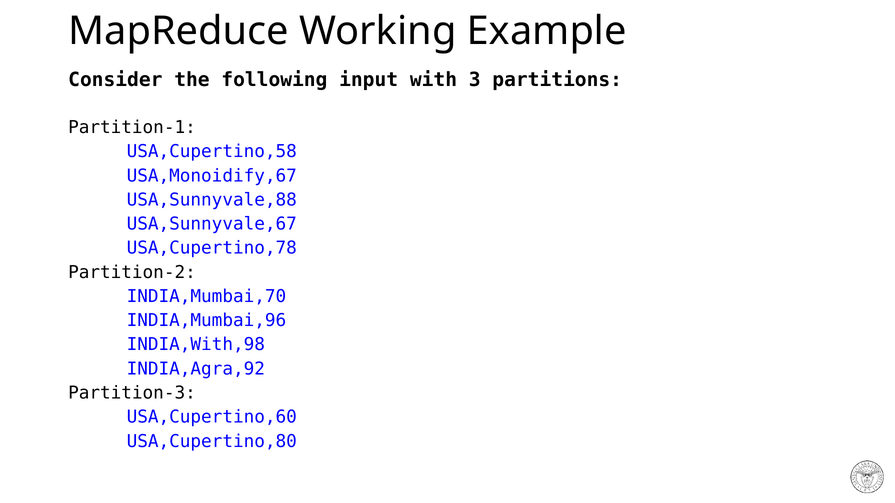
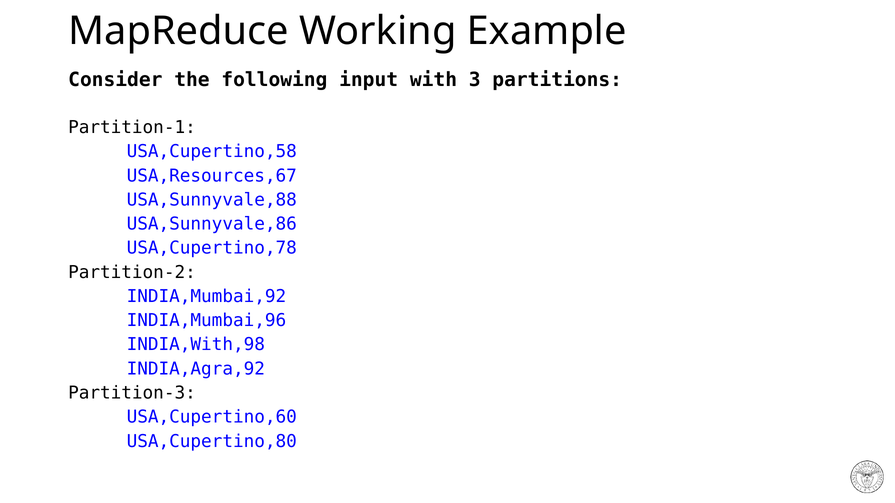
USA,Monoidify,67: USA,Monoidify,67 -> USA,Resources,67
USA,Sunnyvale,67: USA,Sunnyvale,67 -> USA,Sunnyvale,86
INDIA,Mumbai,70: INDIA,Mumbai,70 -> INDIA,Mumbai,92
